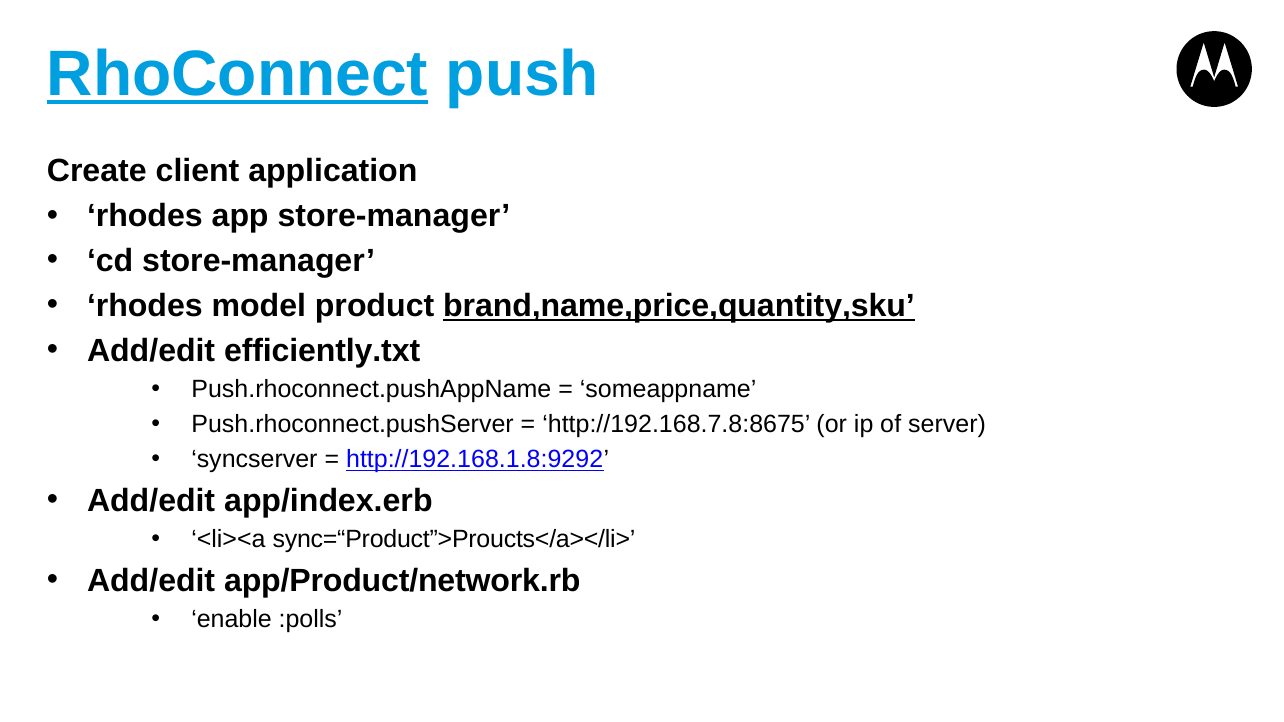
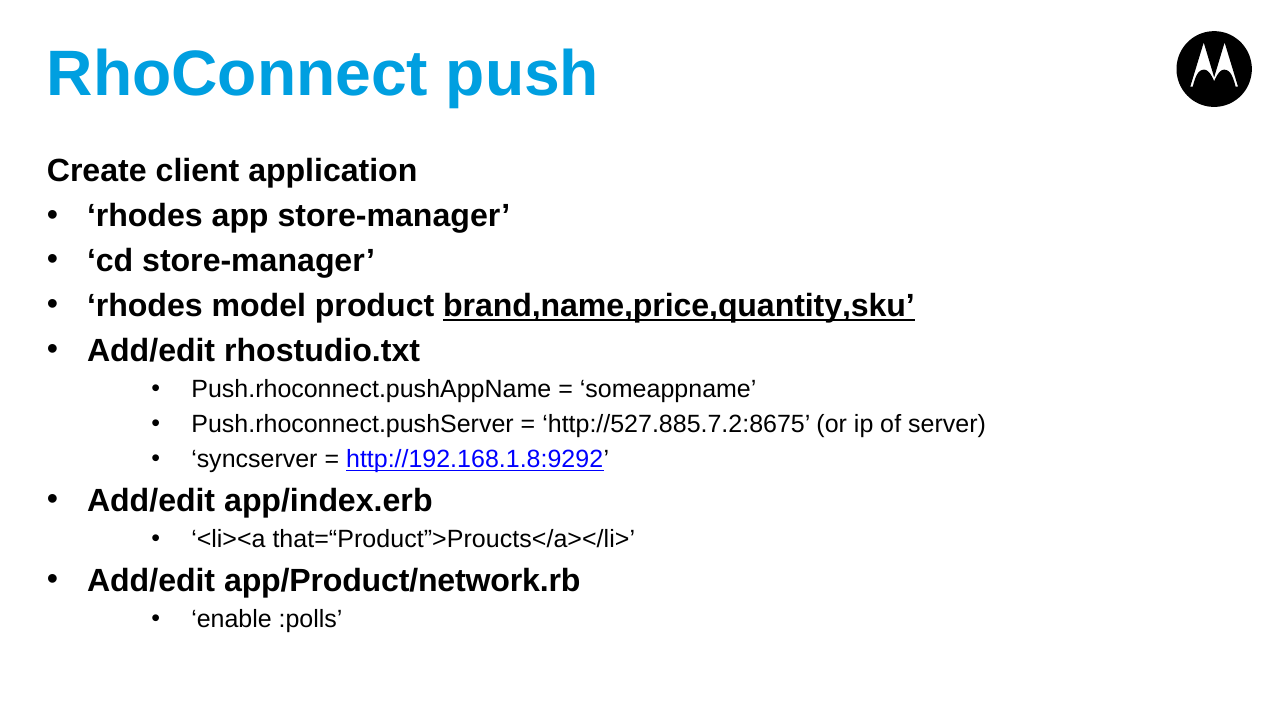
RhoConnect underline: present -> none
efficiently.txt: efficiently.txt -> rhostudio.txt
http://192.168.7.8:8675: http://192.168.7.8:8675 -> http://527.885.7.2:8675
sync=“Product”>Proucts</a></li>: sync=“Product”>Proucts</a></li> -> that=“Product”>Proucts</a></li>
